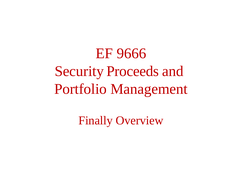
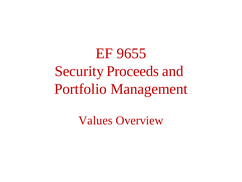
9666: 9666 -> 9655
Finally: Finally -> Values
